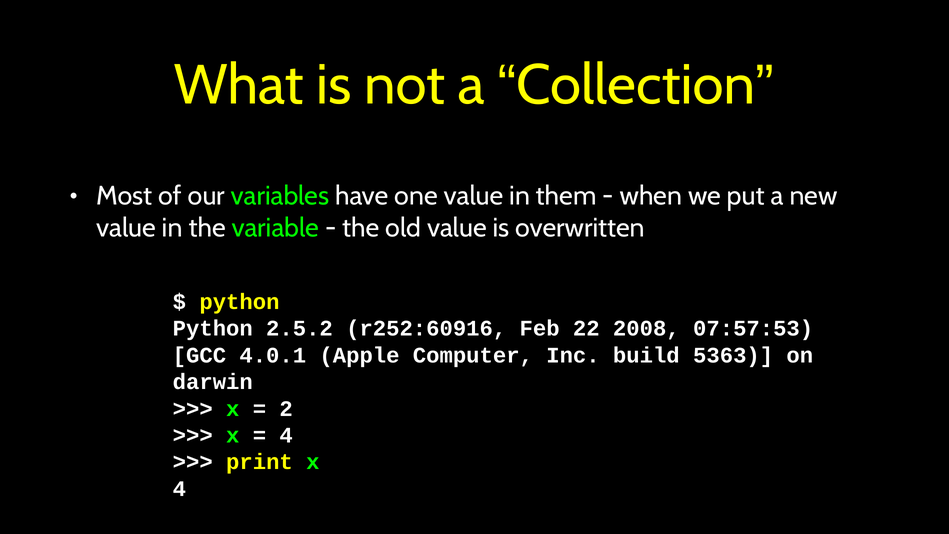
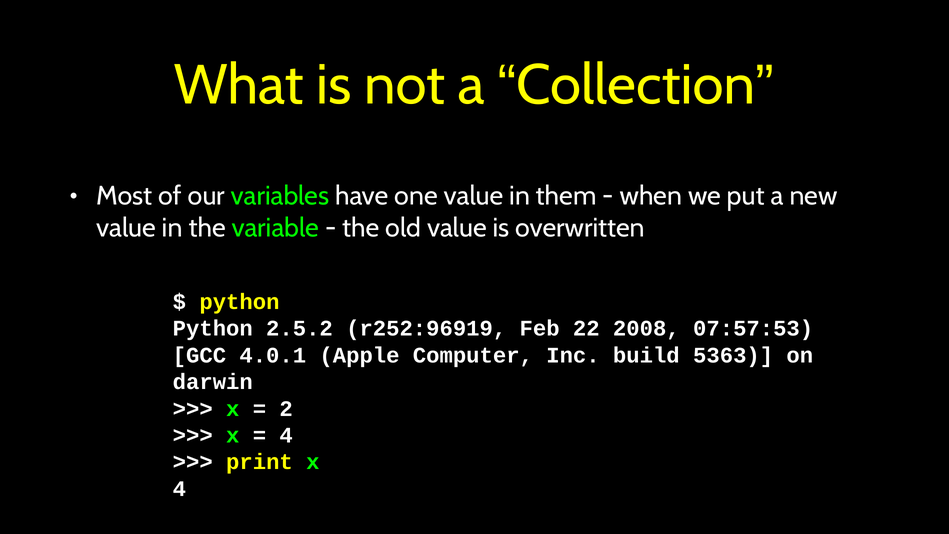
r252:60916: r252:60916 -> r252:96919
